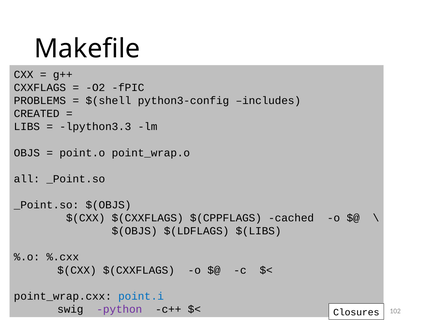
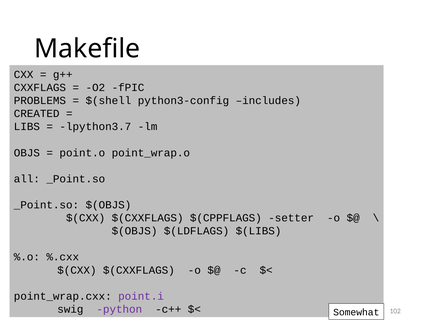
lpython3.3: lpython3.3 -> lpython3.7
cached: cached -> setter
point.i colour: blue -> purple
Closures: Closures -> Somewhat
